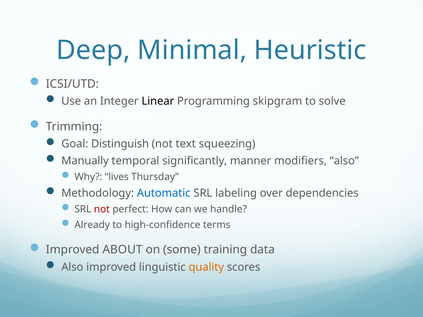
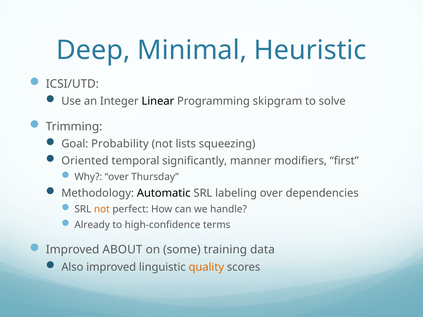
Distinguish: Distinguish -> Probability
text: text -> lists
Manually: Manually -> Oriented
modifiers also: also -> first
Why lives: lives -> over
Automatic colour: blue -> black
not at (102, 210) colour: red -> orange
